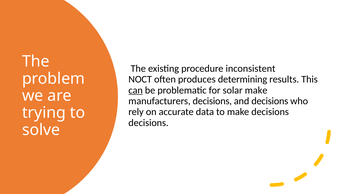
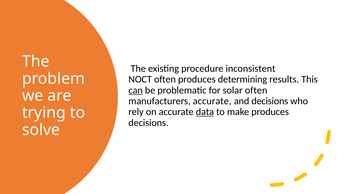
solar make: make -> often
manufacturers decisions: decisions -> accurate
data underline: none -> present
make decisions: decisions -> produces
